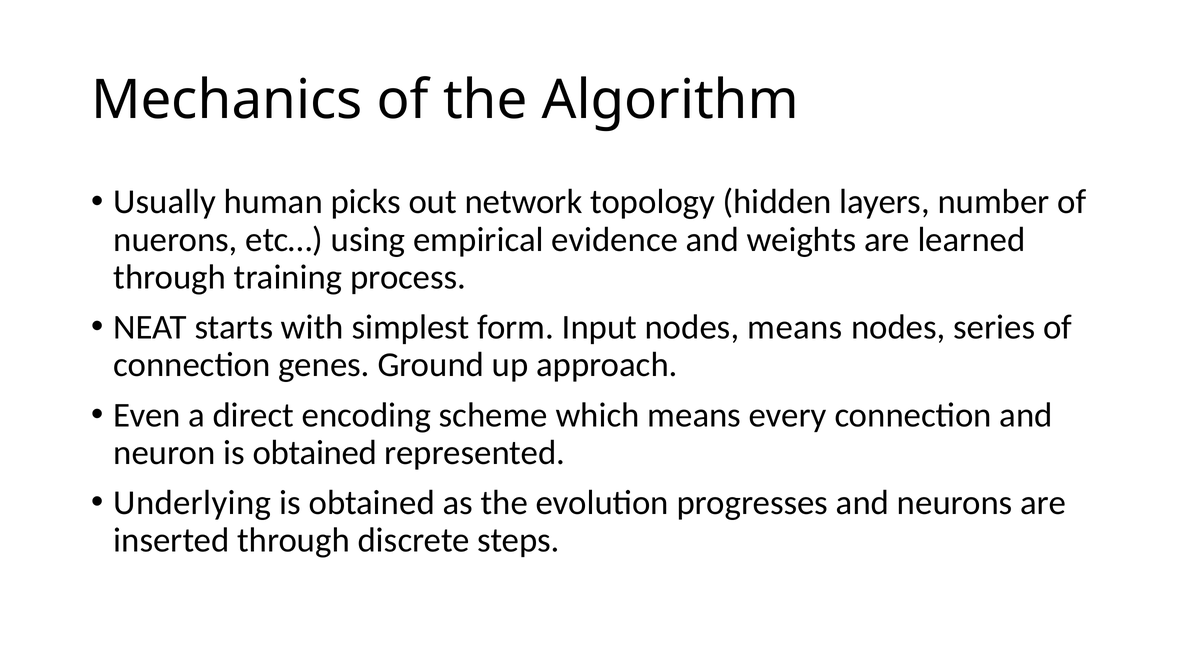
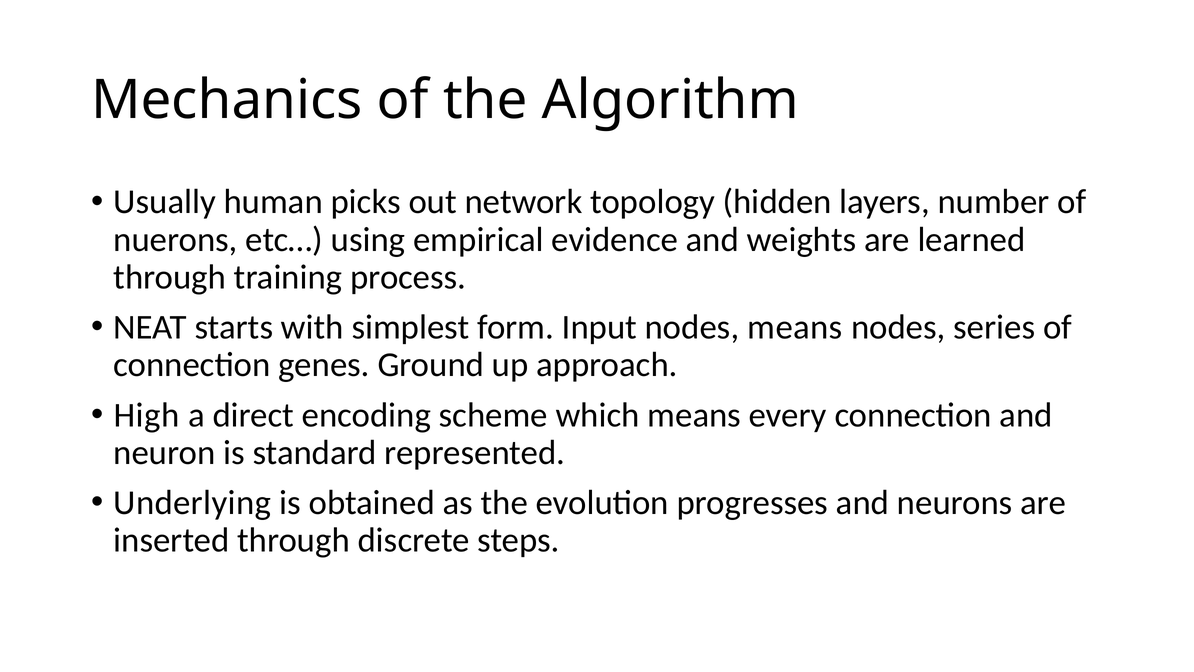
Even: Even -> High
neuron is obtained: obtained -> standard
